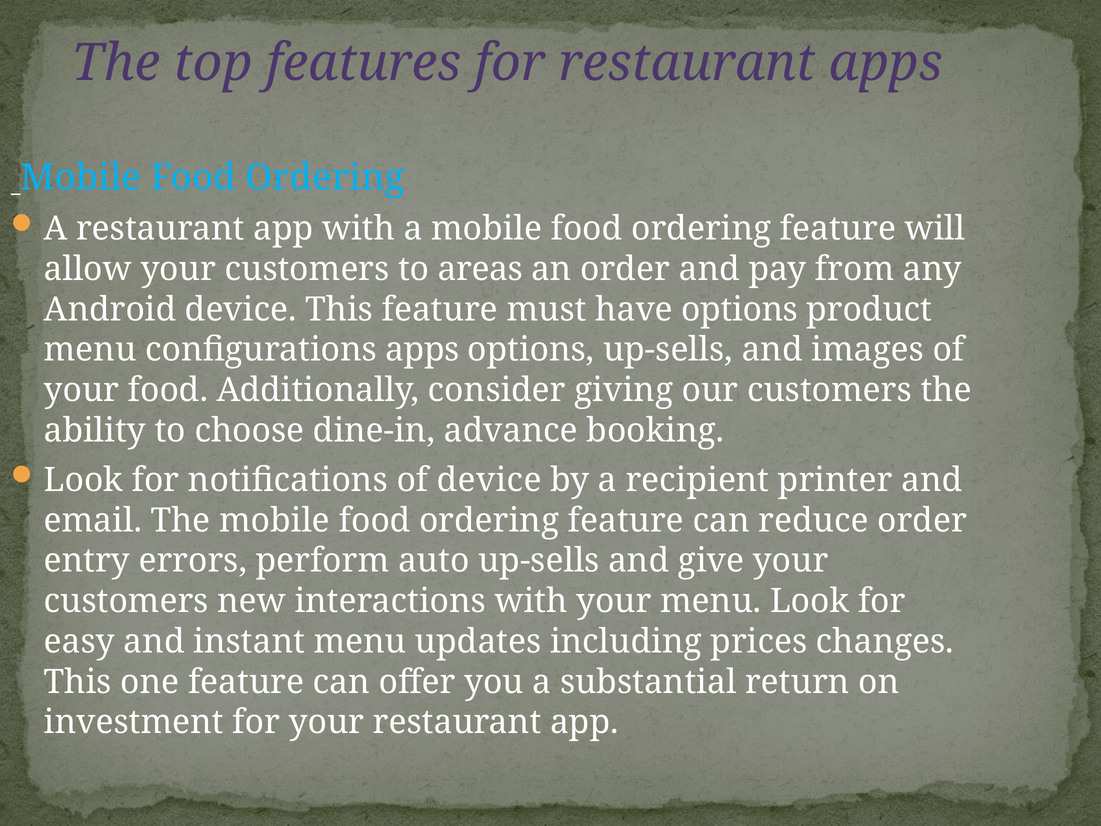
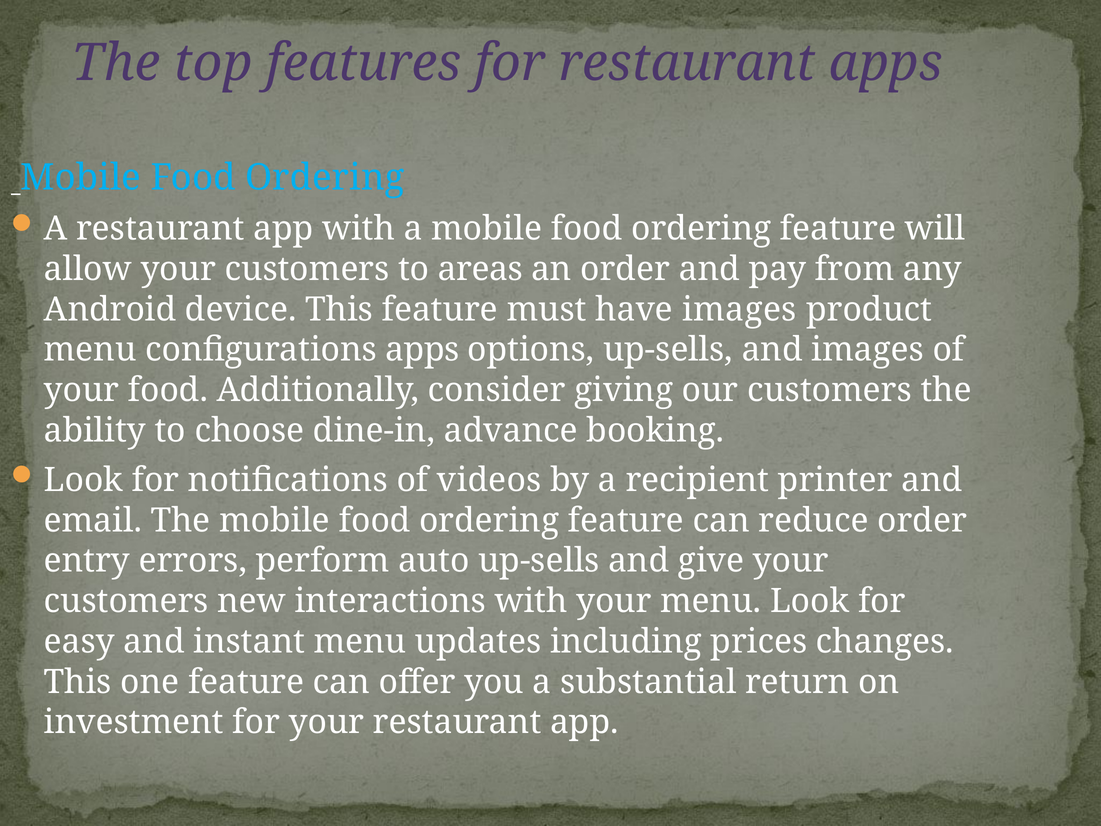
have options: options -> images
of device: device -> videos
